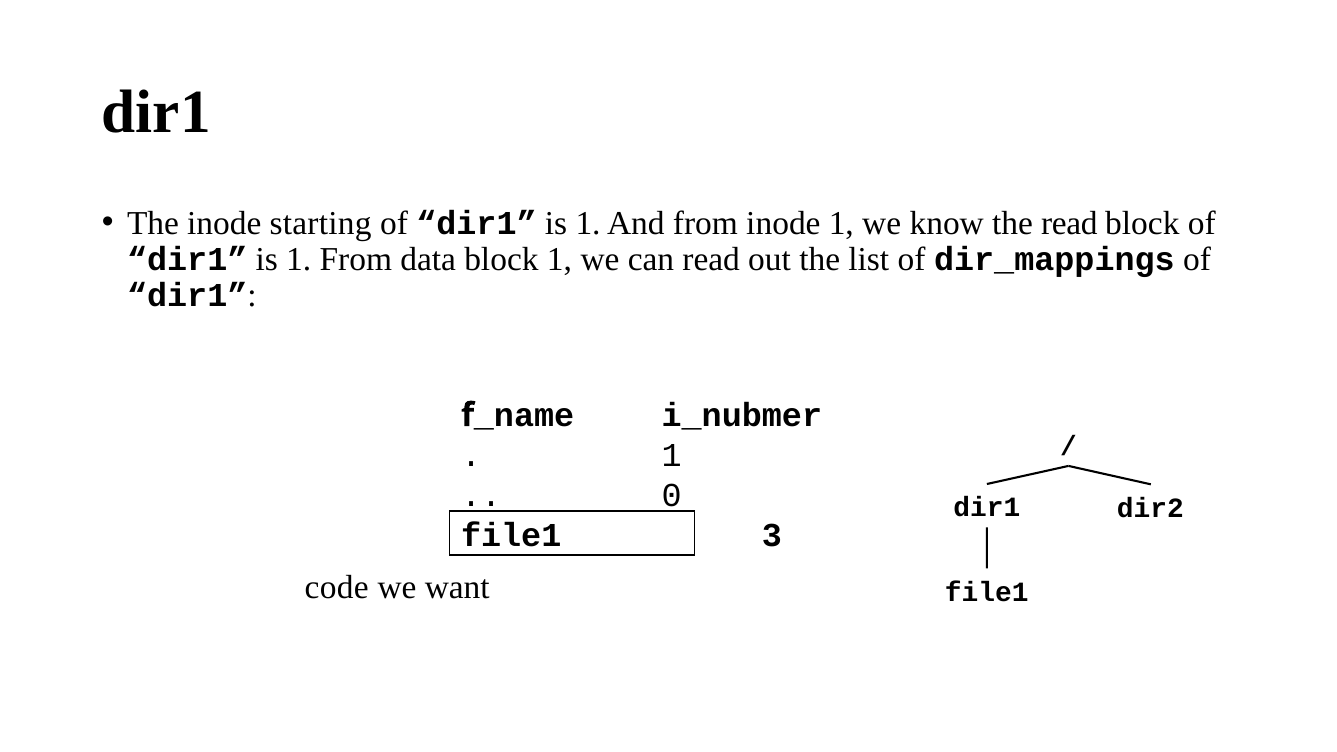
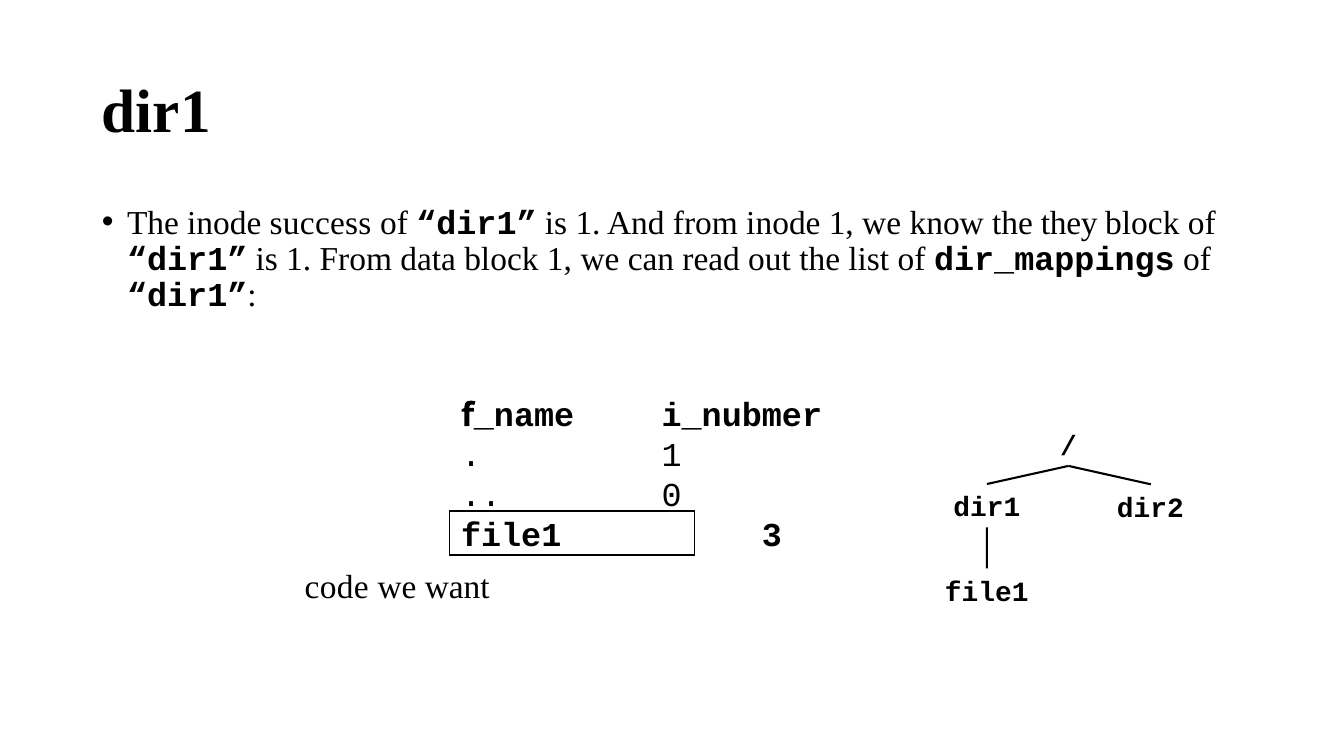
starting: starting -> success
the read: read -> they
